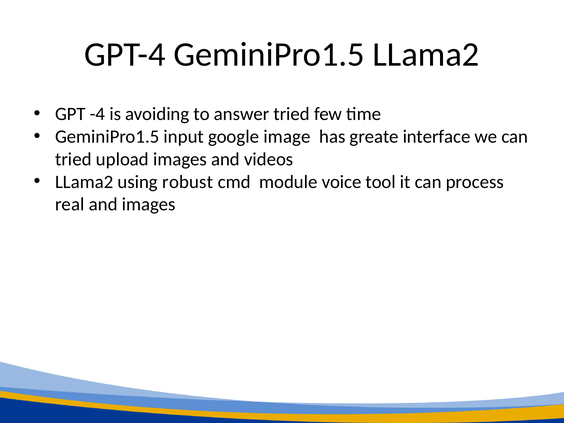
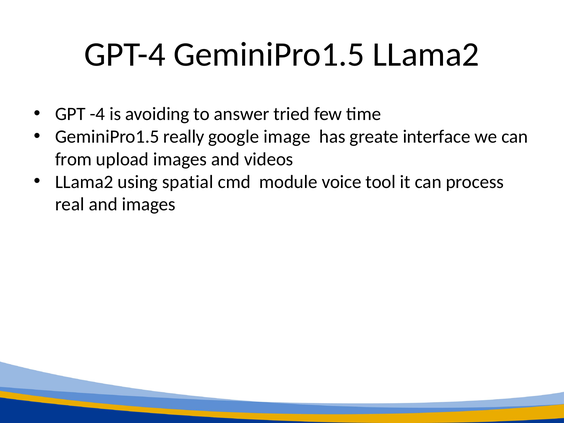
input: input -> really
tried at (73, 159): tried -> from
robust: robust -> spatial
